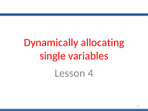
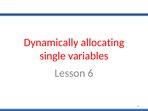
4: 4 -> 6
